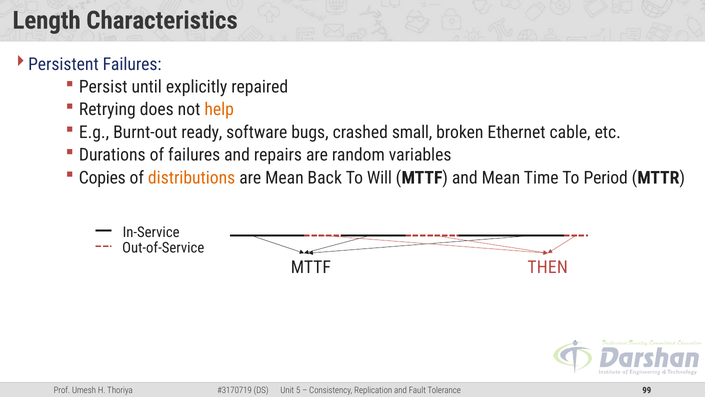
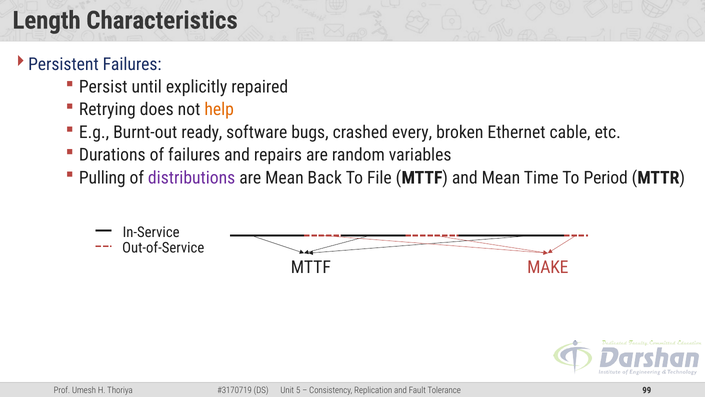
small: small -> every
Copies: Copies -> Pulling
distributions colour: orange -> purple
Will: Will -> File
THEN: THEN -> MAKE
